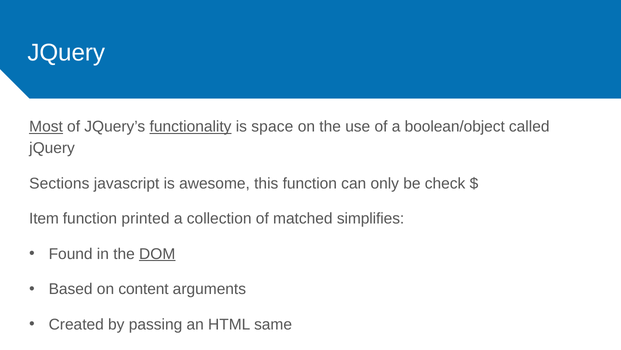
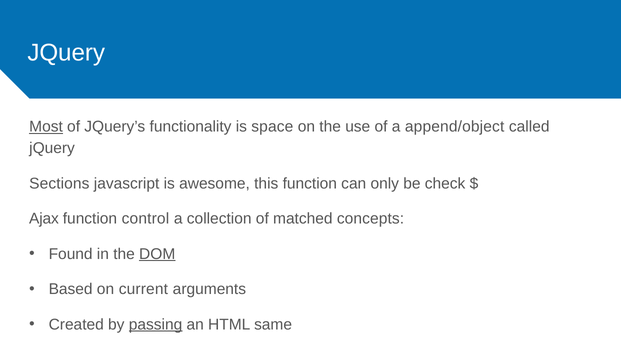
functionality underline: present -> none
boolean/object: boolean/object -> append/object
Item: Item -> Ajax
printed: printed -> control
simplifies: simplifies -> concepts
content: content -> current
passing underline: none -> present
